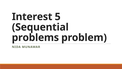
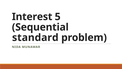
problems: problems -> standard
